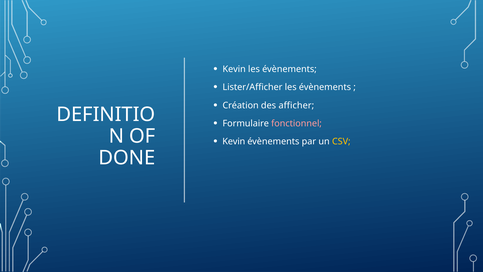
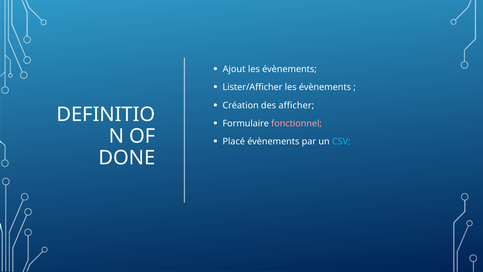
Kevin at (234, 69): Kevin -> Ajout
Kevin at (234, 141): Kevin -> Placé
CSV colour: yellow -> light blue
